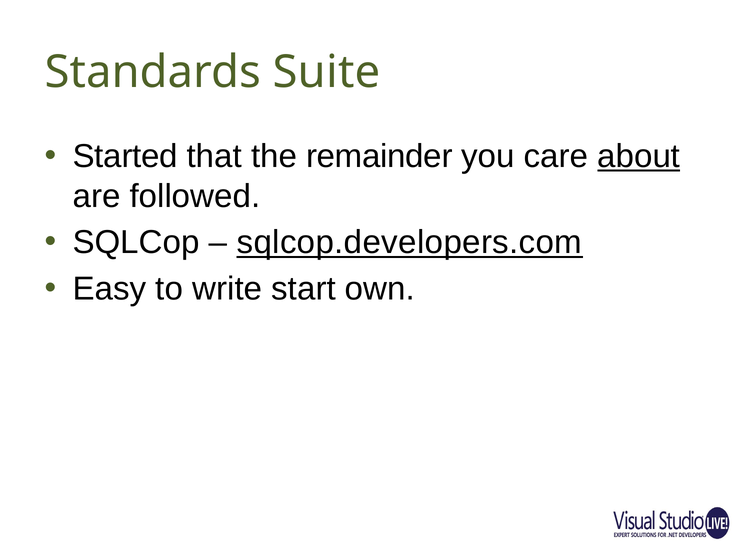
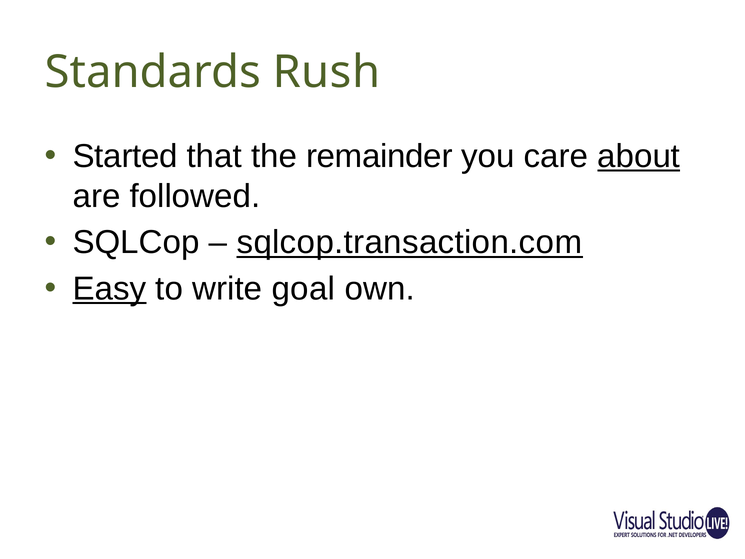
Suite: Suite -> Rush
sqlcop.developers.com: sqlcop.developers.com -> sqlcop.transaction.com
Easy underline: none -> present
start: start -> goal
